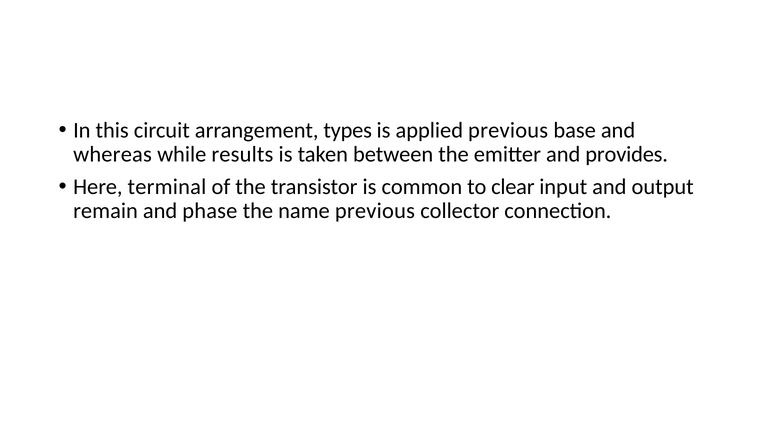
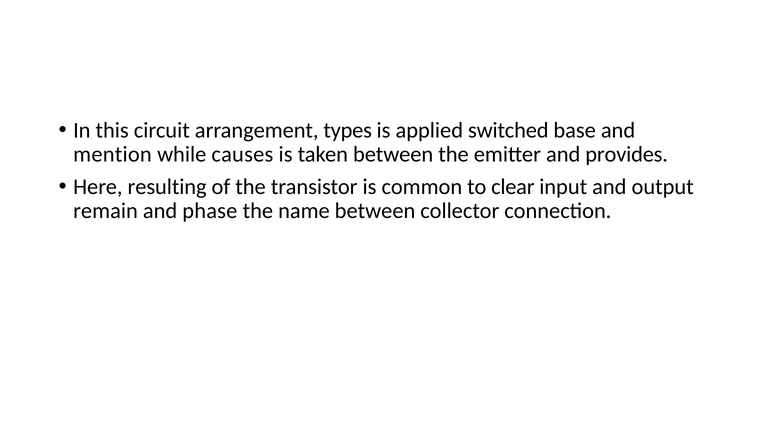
applied previous: previous -> switched
whereas: whereas -> mention
results: results -> causes
terminal: terminal -> resulting
name previous: previous -> between
